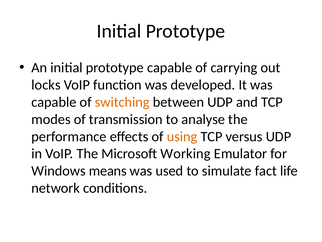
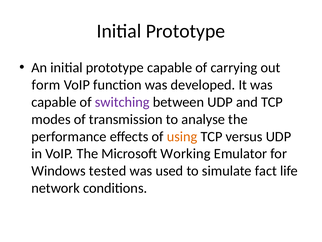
locks: locks -> form
switching colour: orange -> purple
means: means -> tested
